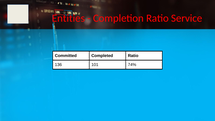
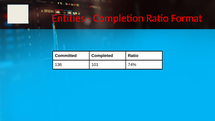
Service: Service -> Format
